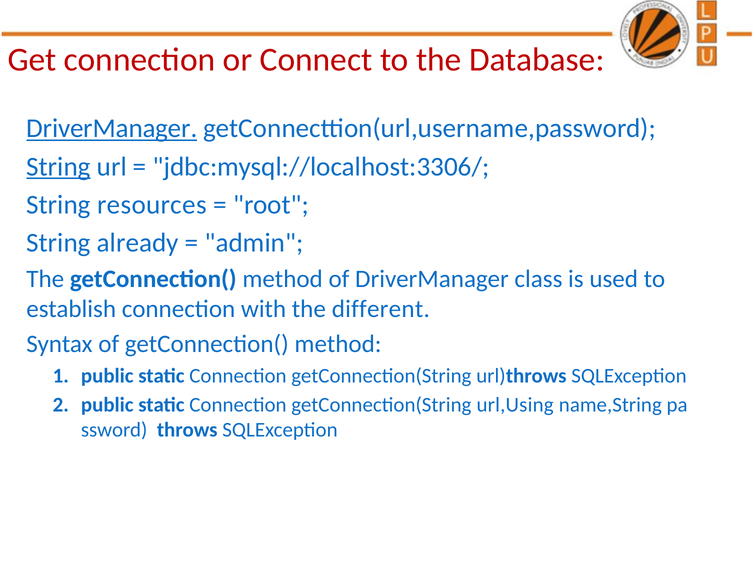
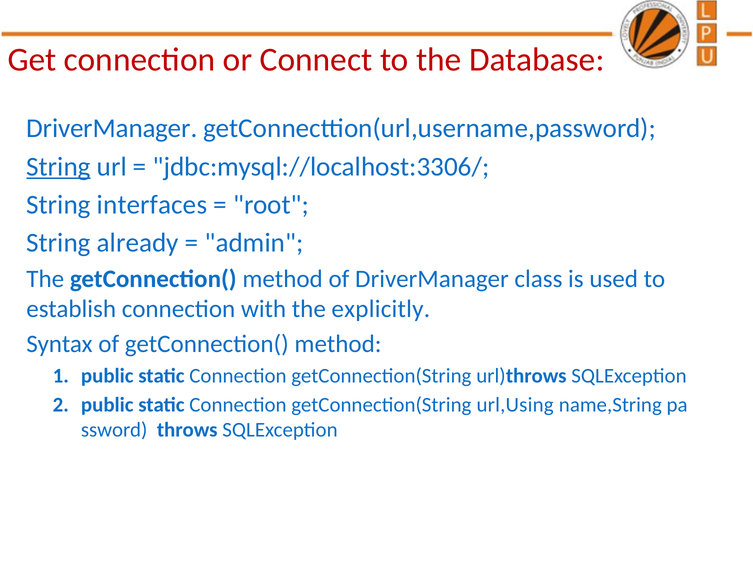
DriverManager at (112, 129) underline: present -> none
resources: resources -> interfaces
different: different -> explicitly
